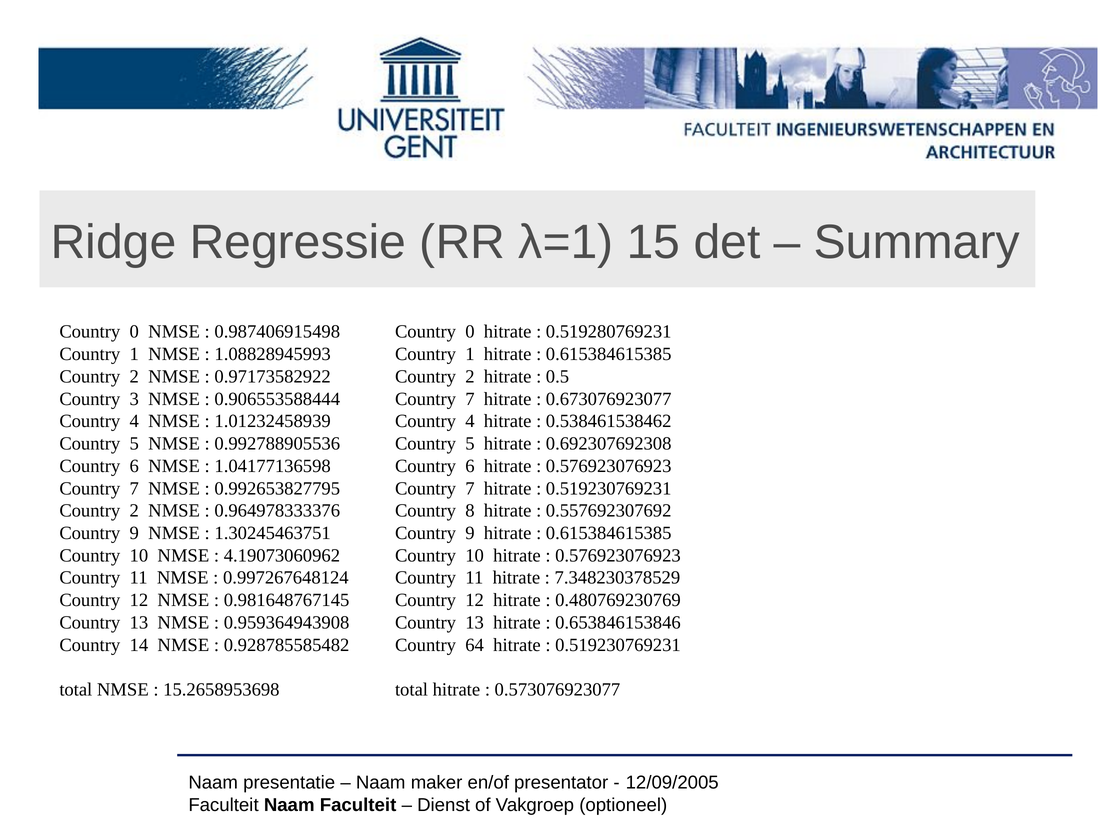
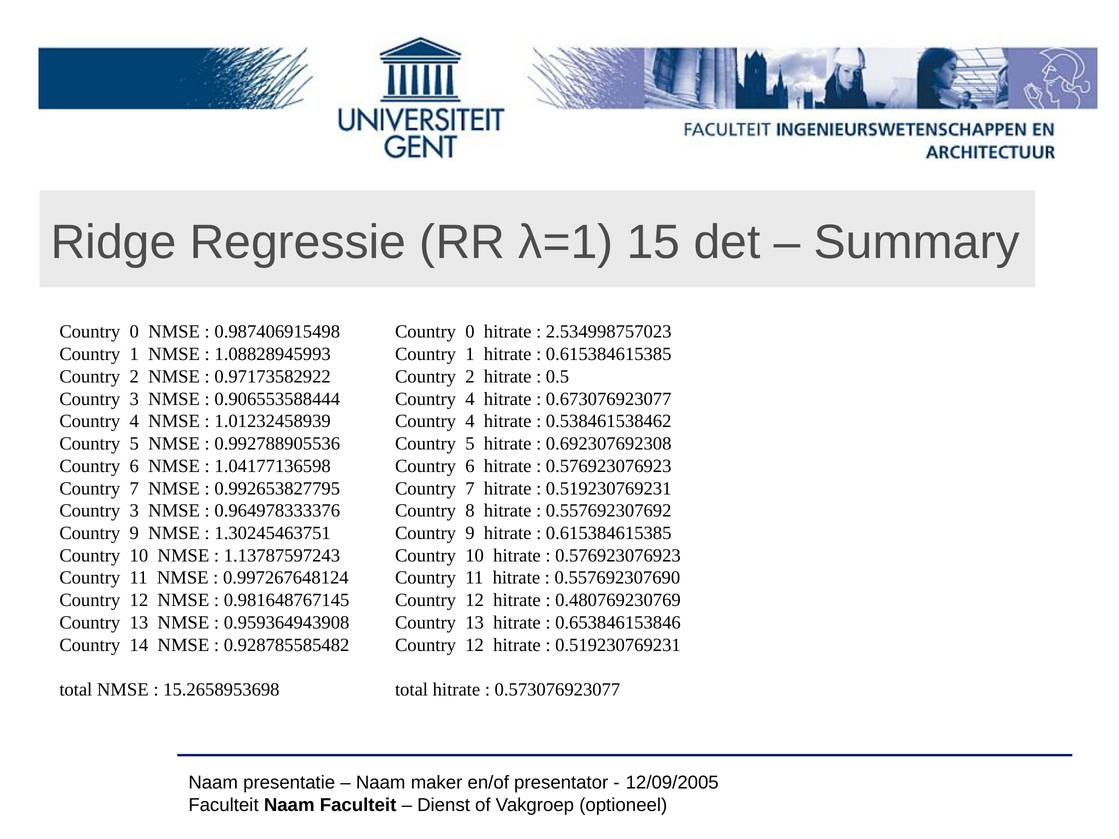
0.519280769231: 0.519280769231 -> 2.534998757023
0.906553588444 Country 7: 7 -> 4
2 at (134, 511): 2 -> 3
4.19073060962: 4.19073060962 -> 1.13787597243
7.348230378529: 7.348230378529 -> 0.557692307690
0.928785585482 Country 64: 64 -> 12
